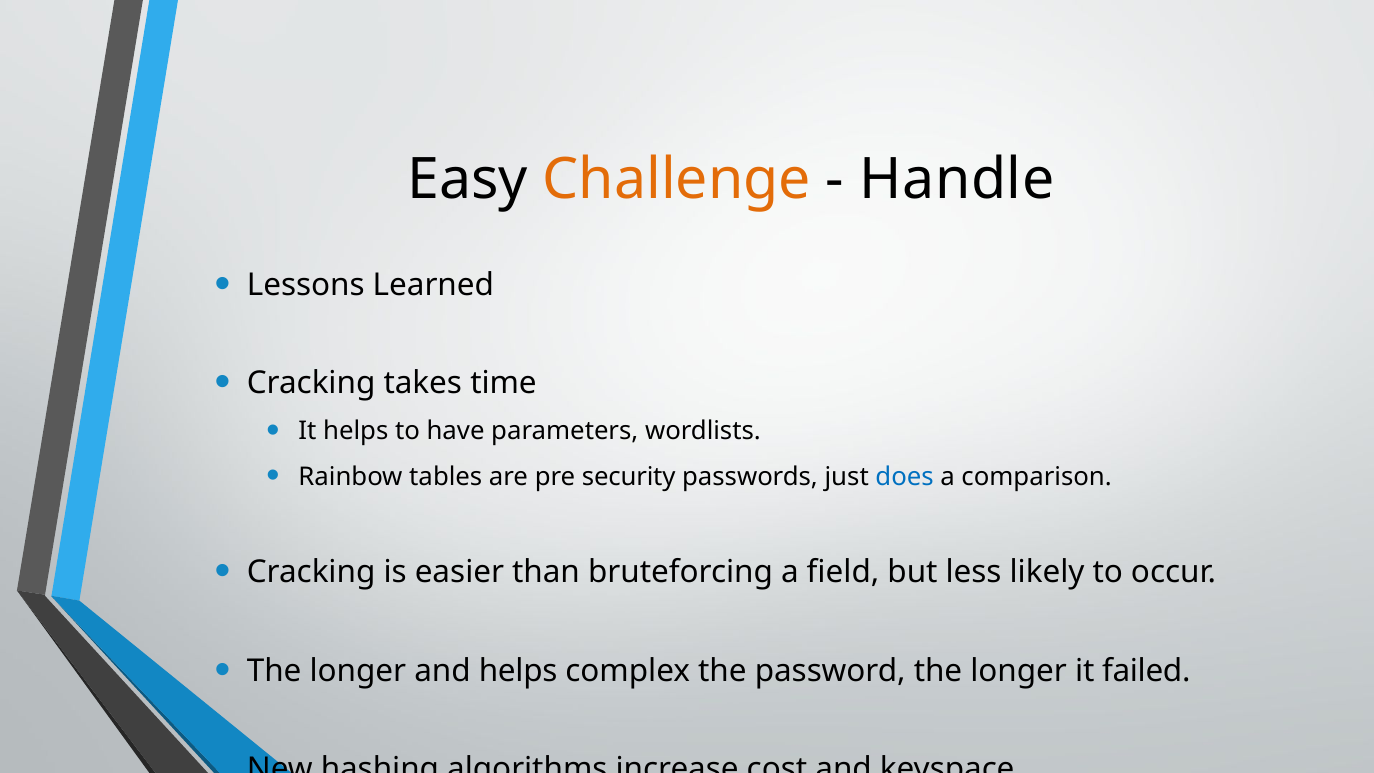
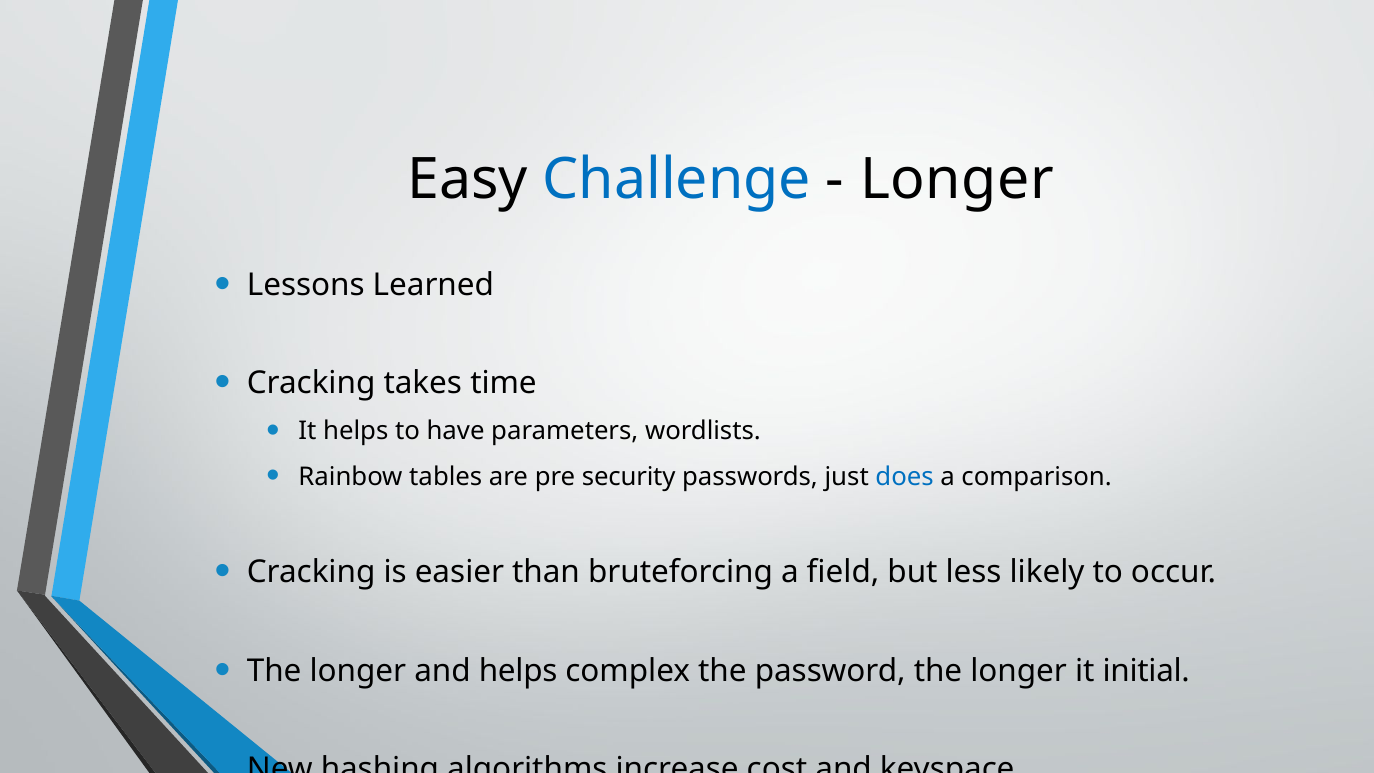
Challenge colour: orange -> blue
Handle at (957, 180): Handle -> Longer
failed: failed -> initial
